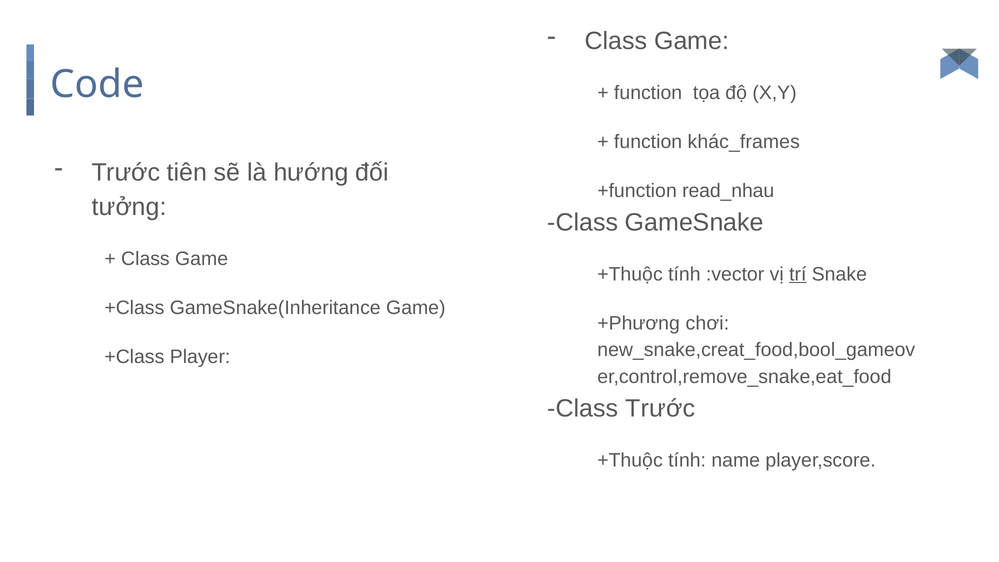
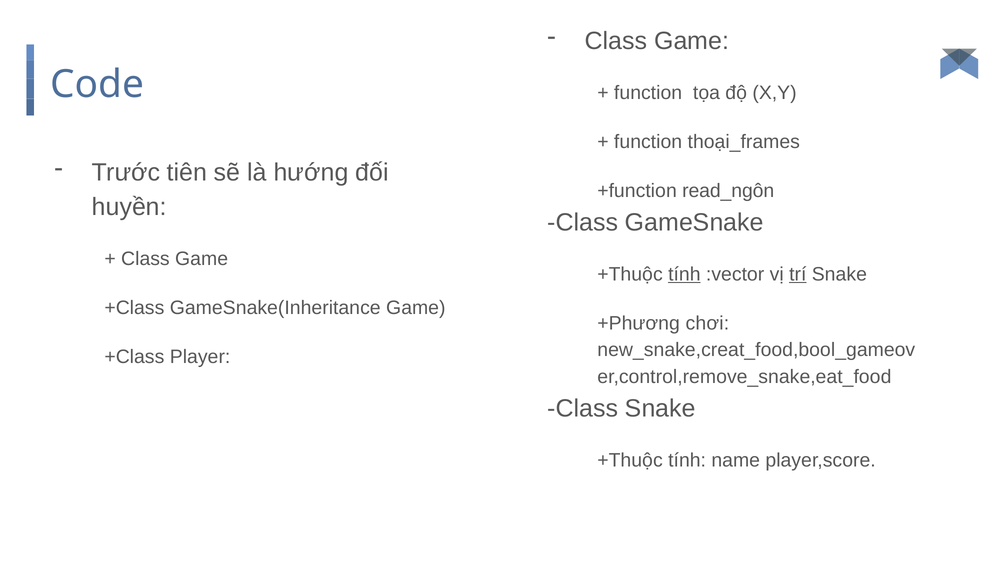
khác_frames: khác_frames -> thoại_frames
read_nhau: read_nhau -> read_ngôn
tưởng: tưởng -> huyền
tính at (684, 274) underline: none -> present
Class Trước: Trước -> Snake
